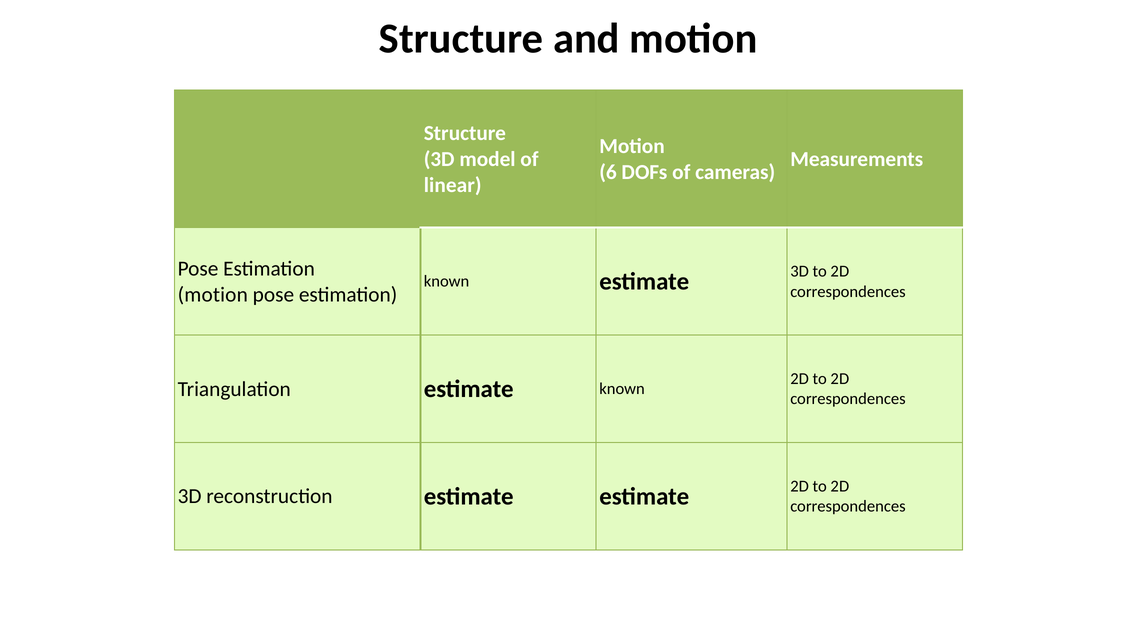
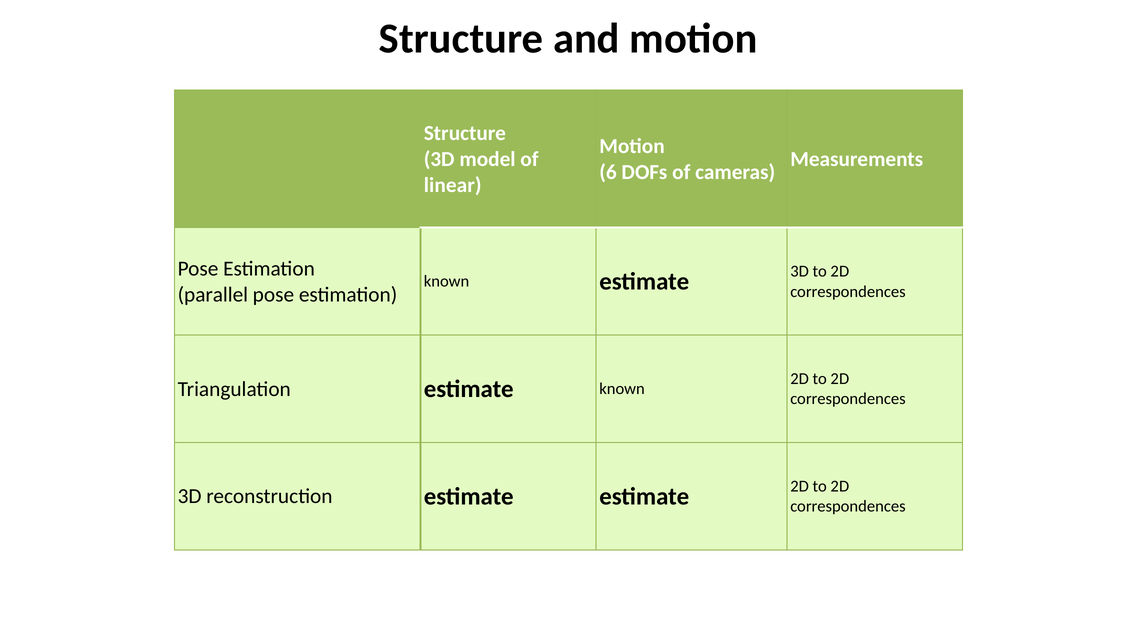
motion at (213, 294): motion -> parallel
